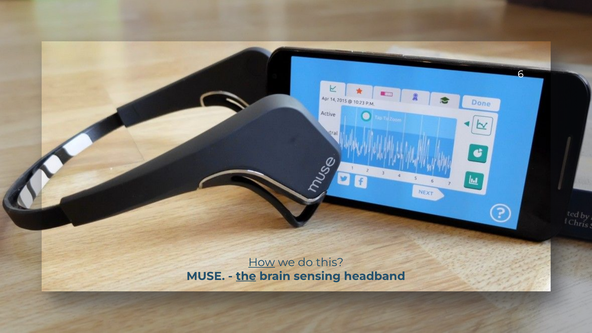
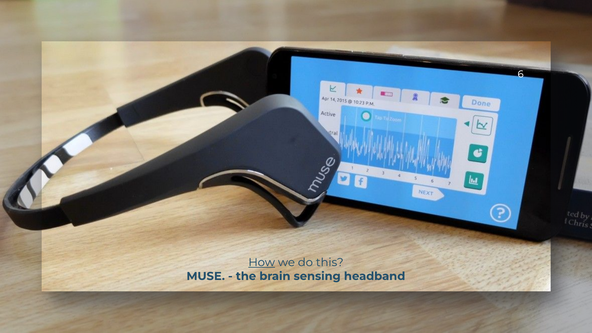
the underline: present -> none
